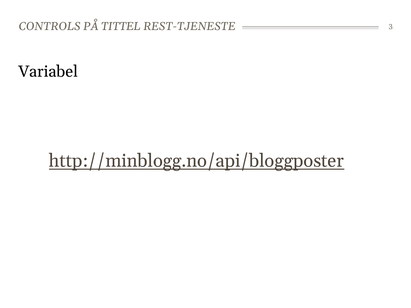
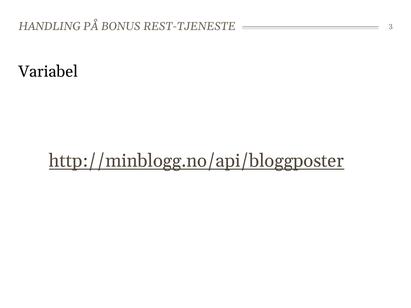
CONTROLS: CONTROLS -> HANDLING
TITTEL: TITTEL -> BONUS
